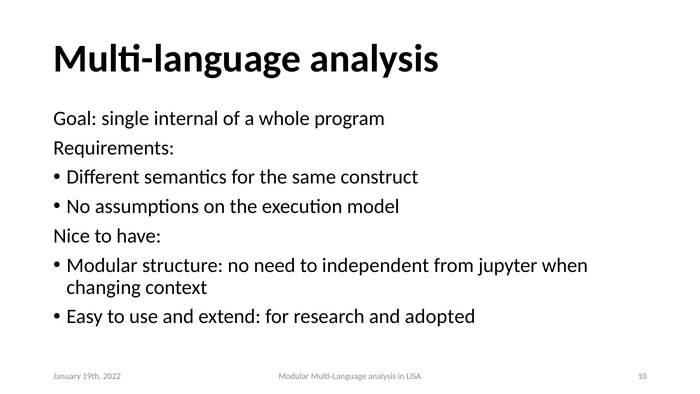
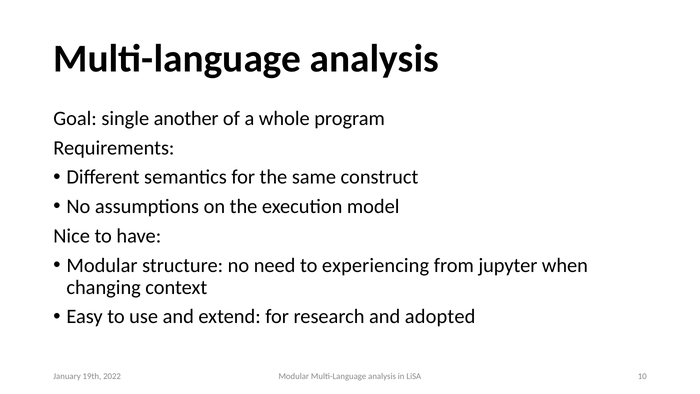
internal: internal -> another
independent: independent -> experiencing
